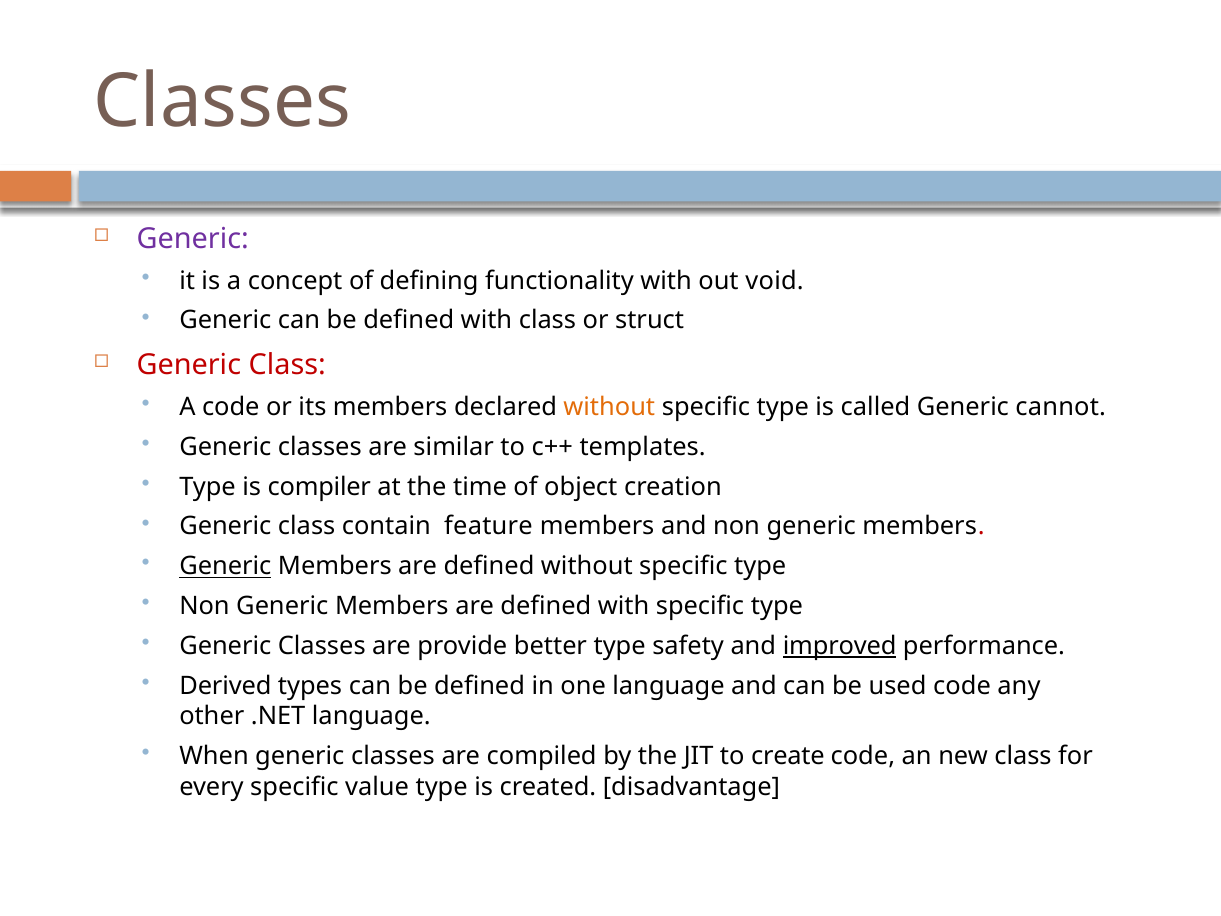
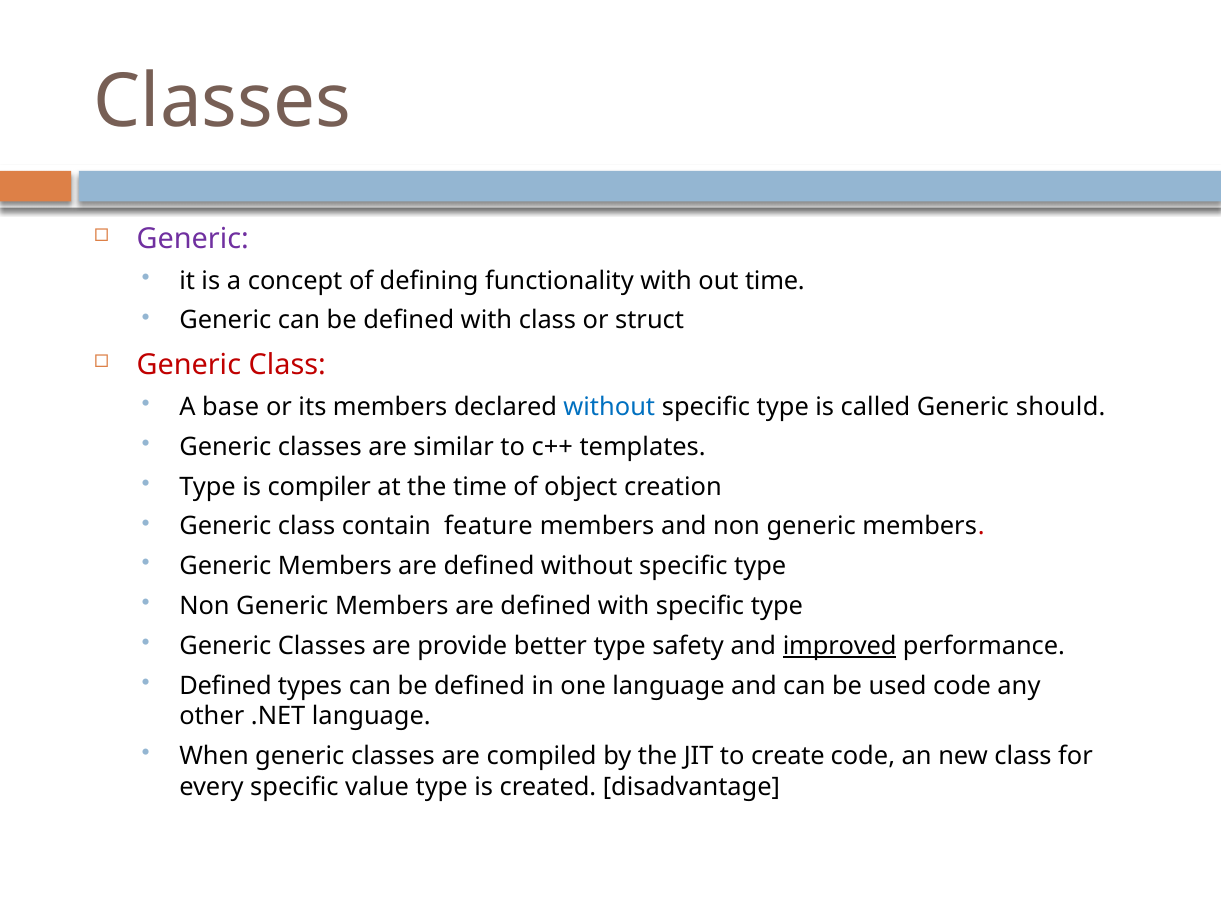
out void: void -> time
A code: code -> base
without at (609, 407) colour: orange -> blue
cannot: cannot -> should
Generic at (225, 566) underline: present -> none
Derived at (225, 686): Derived -> Defined
